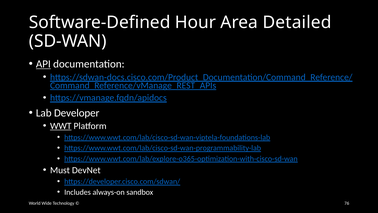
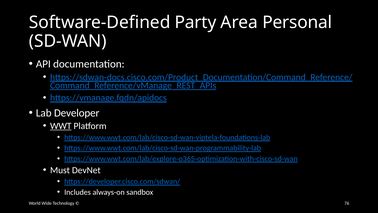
Hour: Hour -> Party
Detailed: Detailed -> Personal
API underline: present -> none
